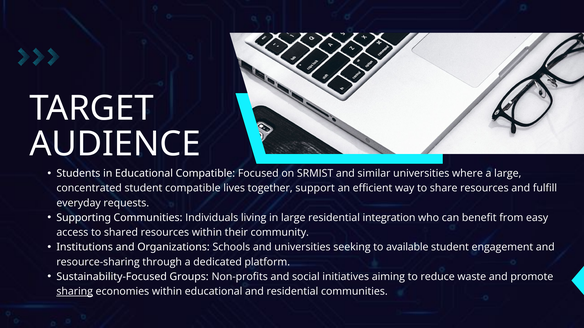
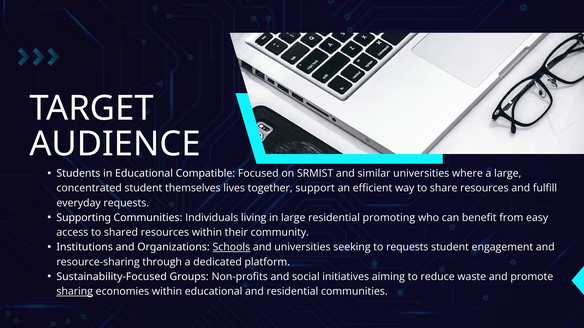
student compatible: compatible -> themselves
integration: integration -> promoting
Schools underline: none -> present
to available: available -> requests
